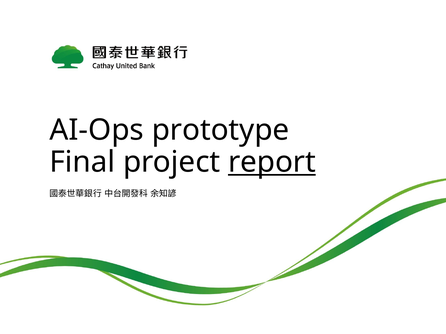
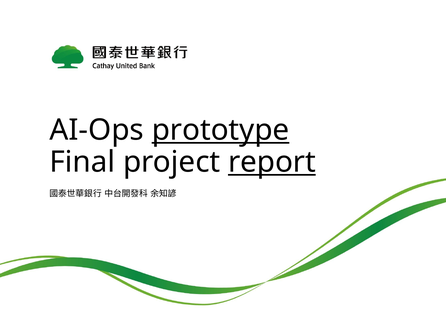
prototype underline: none -> present
